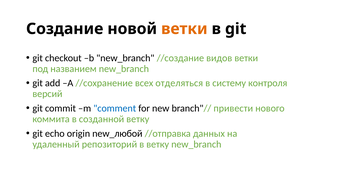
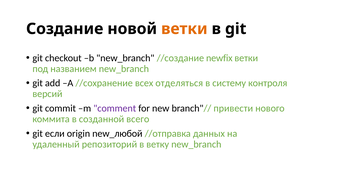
видов: видов -> newfix
comment colour: blue -> purple
созданной ветку: ветку -> всего
echo: echo -> если
